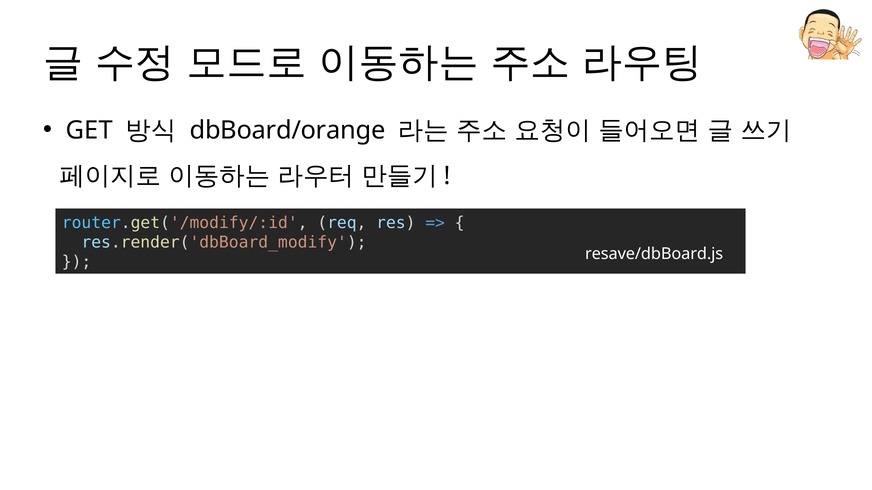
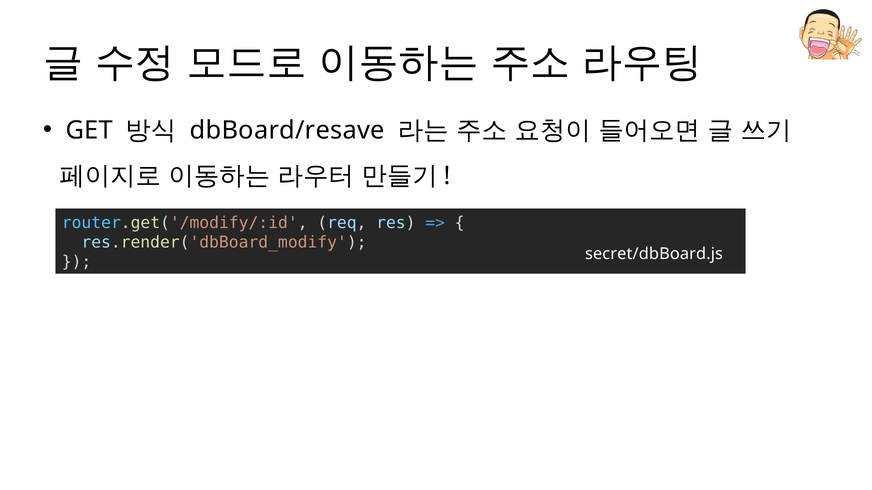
dbBoard/orange: dbBoard/orange -> dbBoard/resave
resave/dbBoard.js: resave/dbBoard.js -> secret/dbBoard.js
